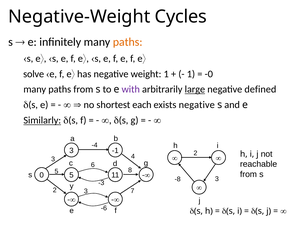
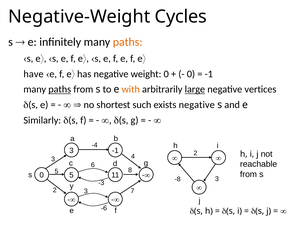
solve: solve -> have
weight 1: 1 -> 0
1 at (191, 74): 1 -> 0
-0 at (209, 74): -0 -> -1
paths at (60, 89) underline: none -> present
with colour: purple -> orange
defined: defined -> vertices
each: each -> such
Similarly underline: present -> none
